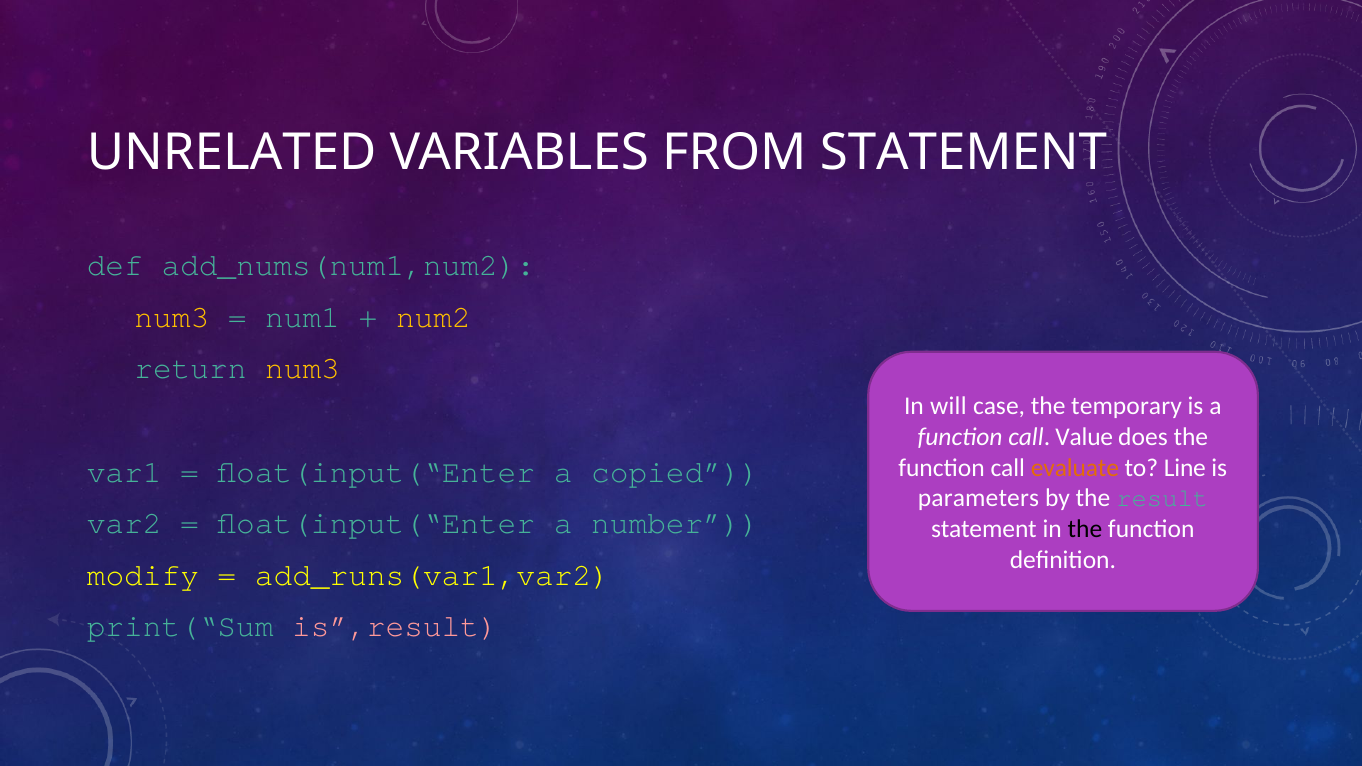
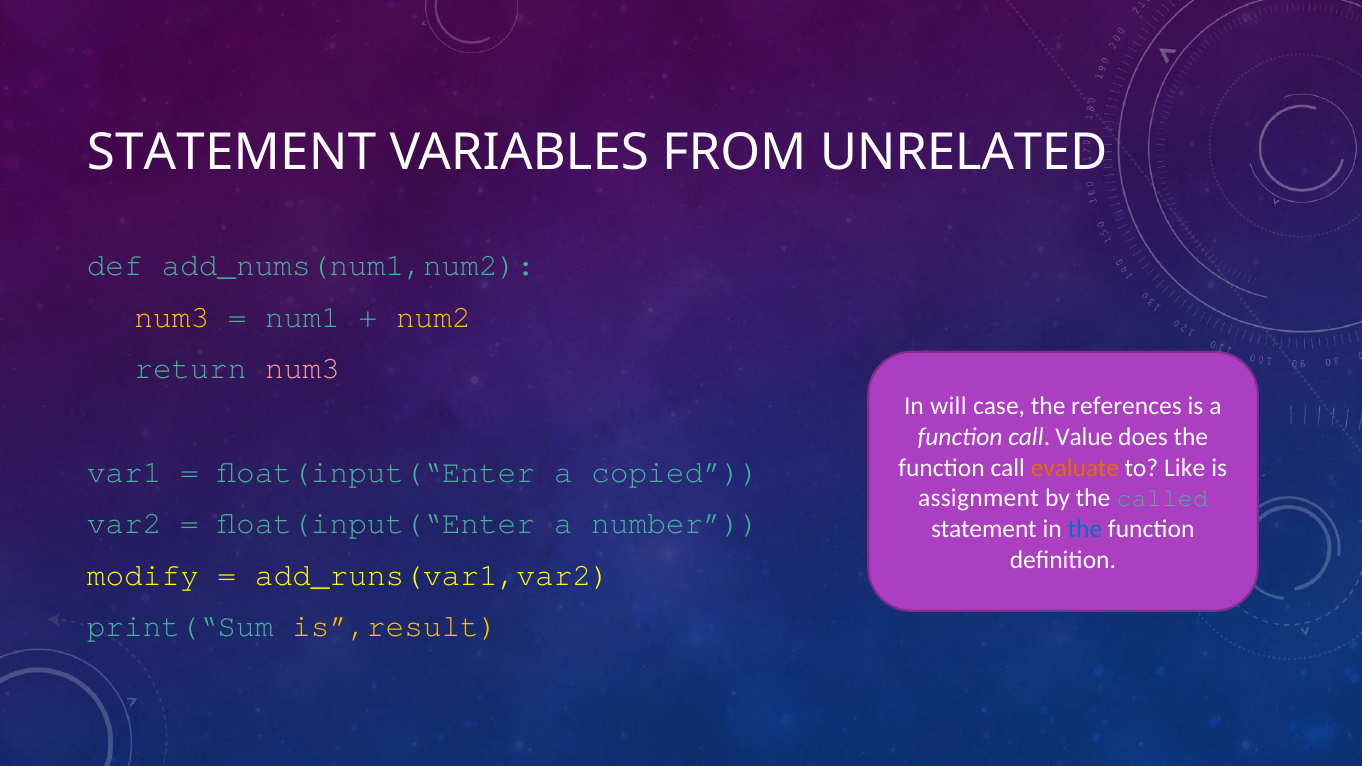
UNRELATED at (232, 153): UNRELATED -> STATEMENT
FROM STATEMENT: STATEMENT -> UNRELATED
num3 at (303, 369) colour: yellow -> pink
temporary: temporary -> references
Line: Line -> Like
parameters: parameters -> assignment
result: result -> called
the at (1085, 529) colour: black -> blue
is”,result colour: pink -> yellow
